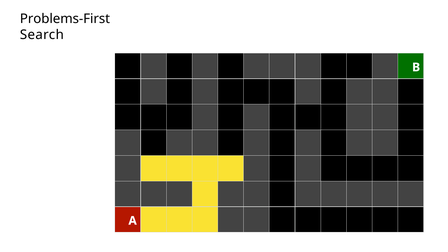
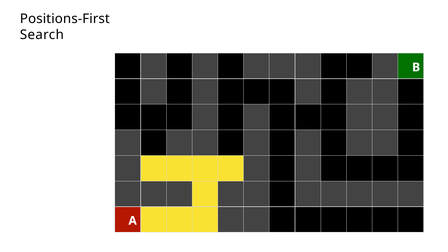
Problems-First: Problems-First -> Positions-First
